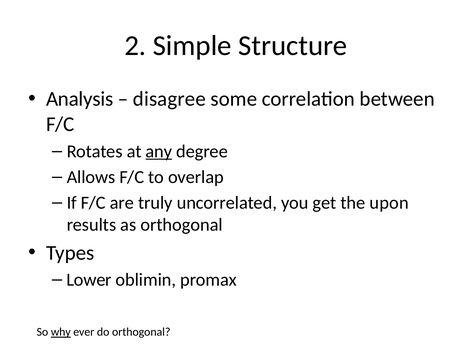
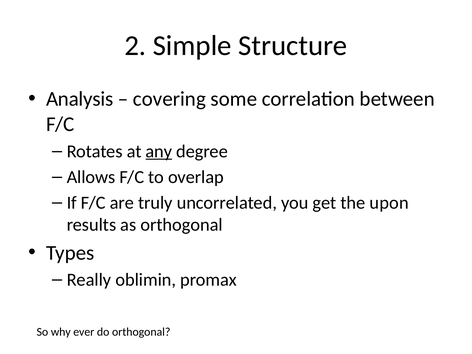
disagree: disagree -> covering
Lower: Lower -> Really
why underline: present -> none
